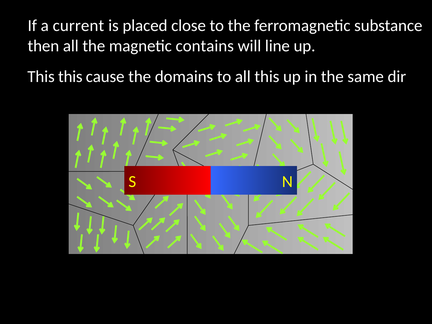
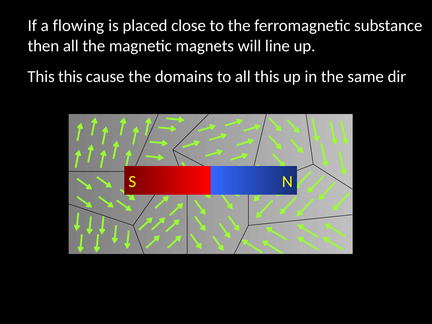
current: current -> flowing
contains: contains -> magnets
